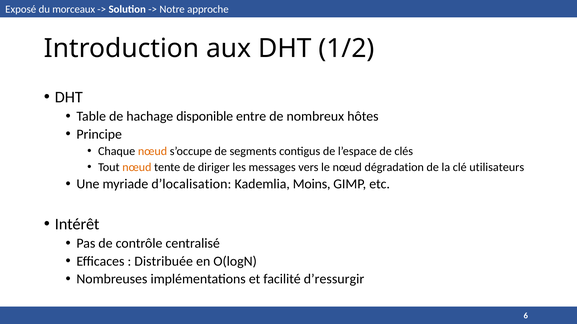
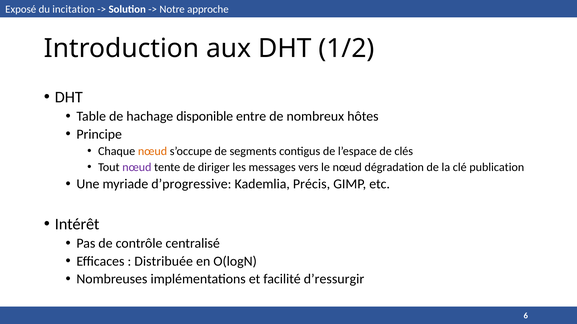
morceaux: morceaux -> incitation
nœud at (137, 167) colour: orange -> purple
utilisateurs: utilisateurs -> publication
d’localisation: d’localisation -> d’progressive
Moins: Moins -> Précis
